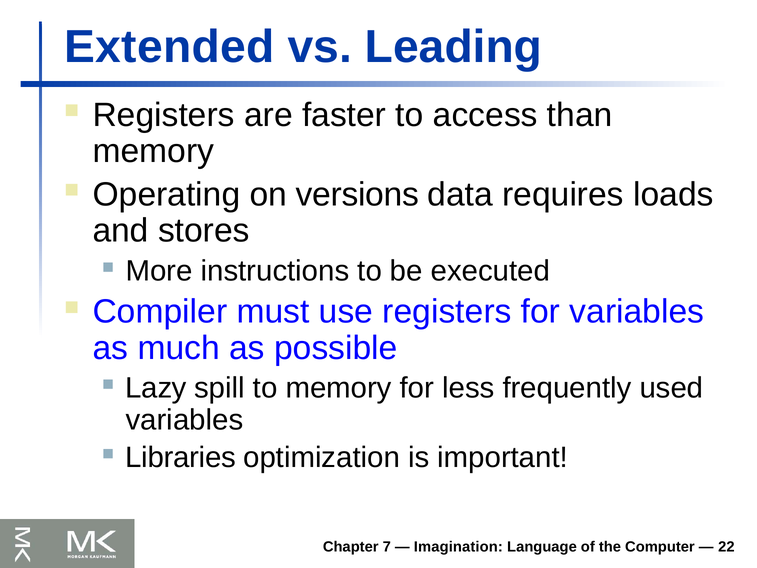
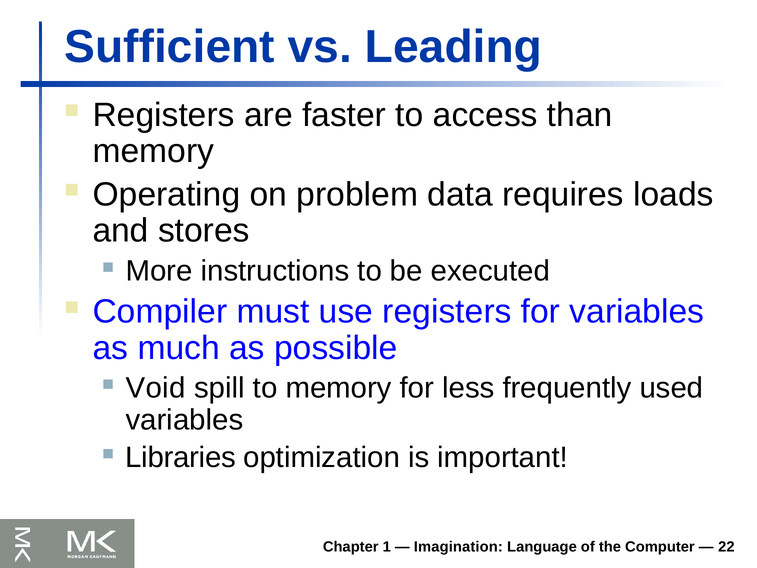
Extended: Extended -> Sufficient
versions: versions -> problem
Lazy: Lazy -> Void
7: 7 -> 1
